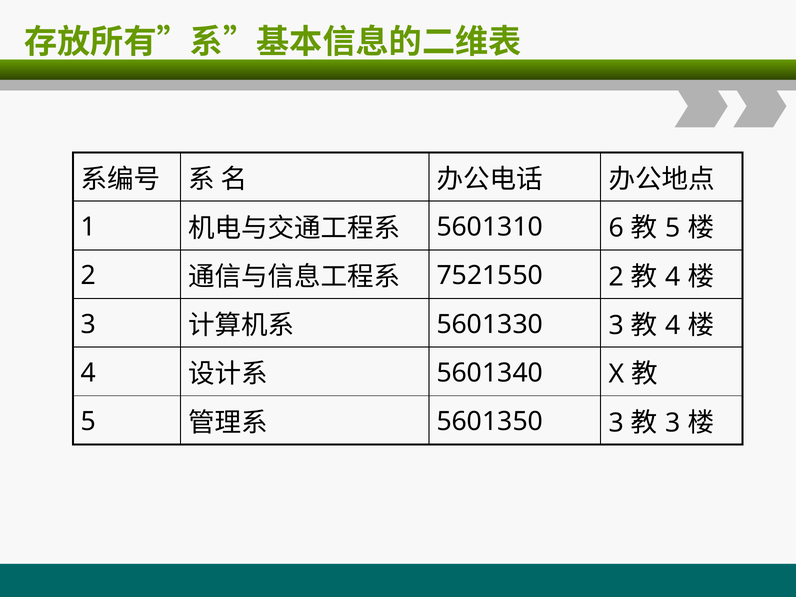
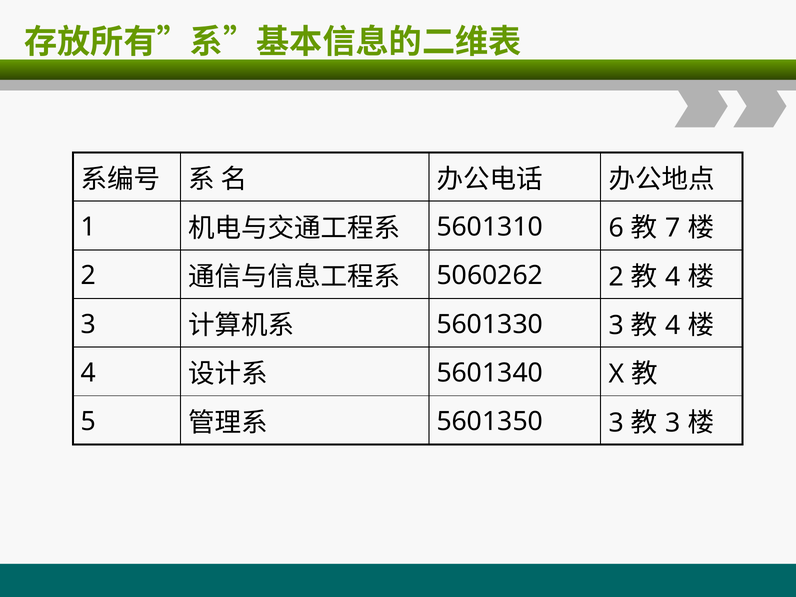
5 at (673, 228): 5 -> 7
7521550: 7521550 -> 5060262
